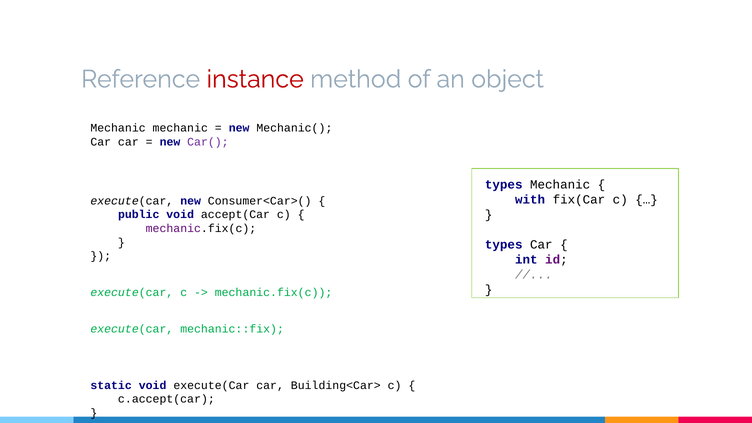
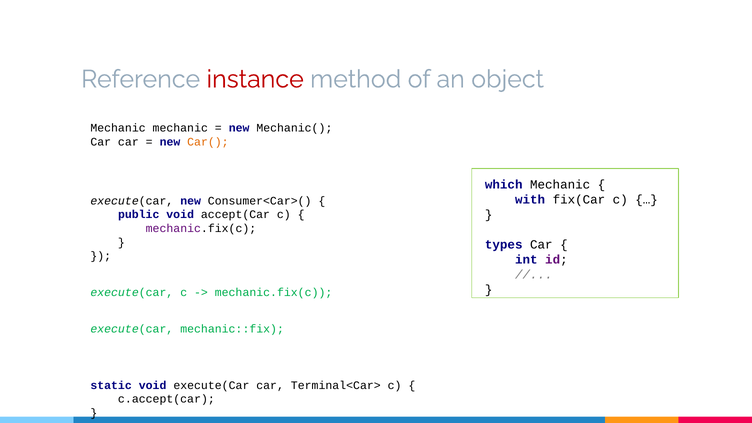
Car( colour: purple -> orange
types at (504, 185): types -> which
Building<Car>: Building<Car> -> Terminal<Car>
